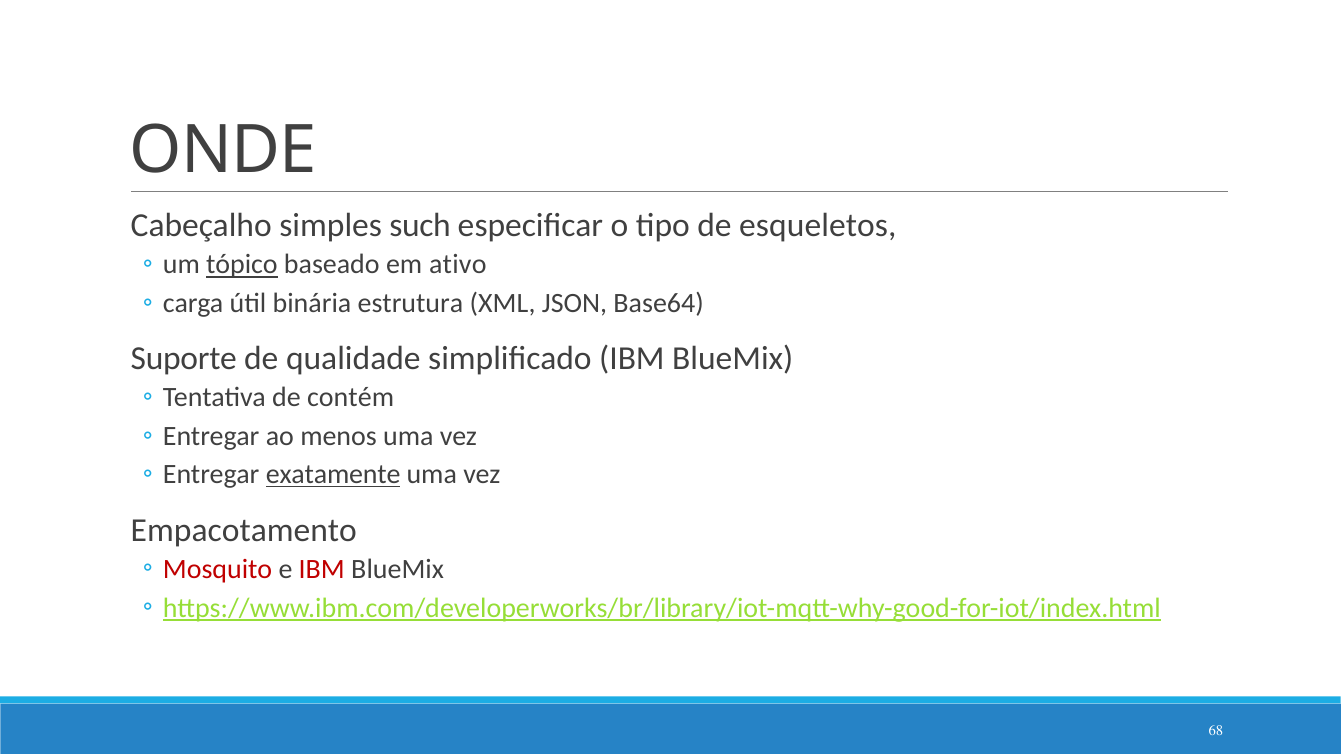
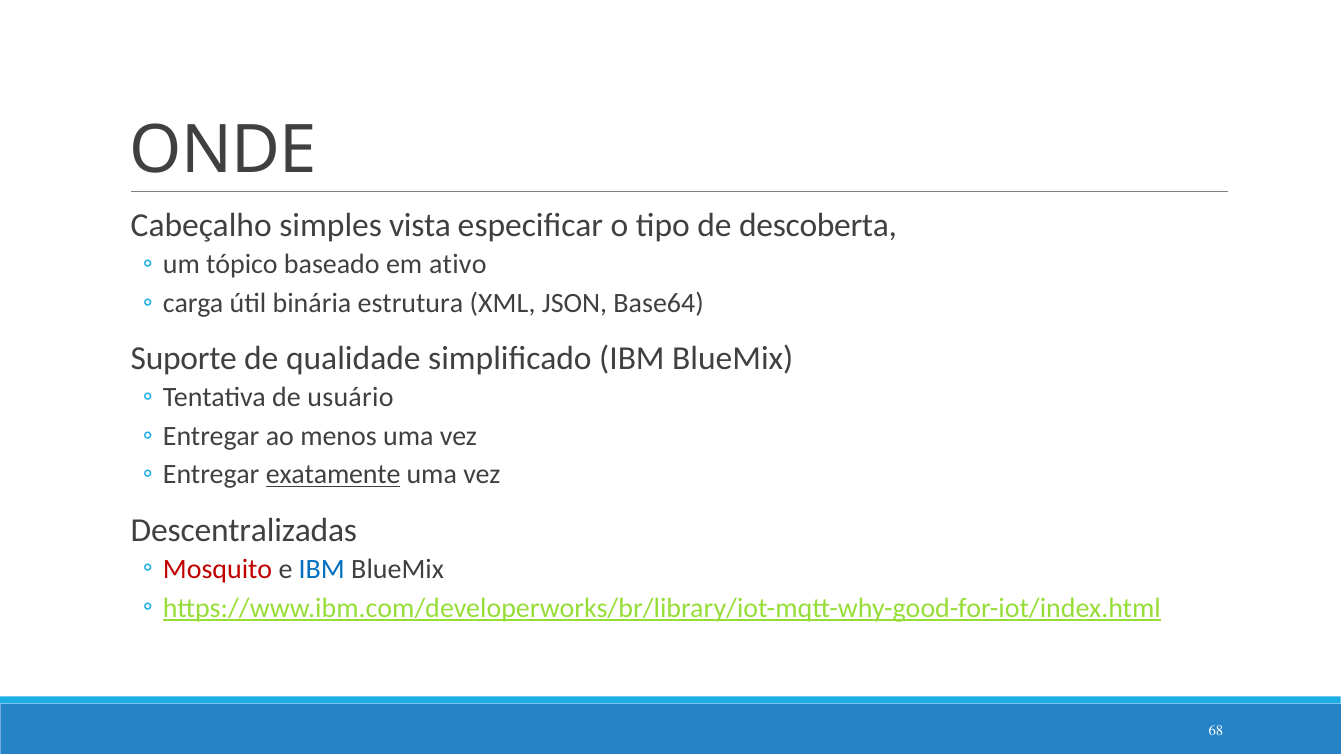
such: such -> vista
esqueletos: esqueletos -> descoberta
tópico underline: present -> none
contém: contém -> usuário
Empacotamento: Empacotamento -> Descentralizadas
IBM at (322, 569) colour: red -> blue
